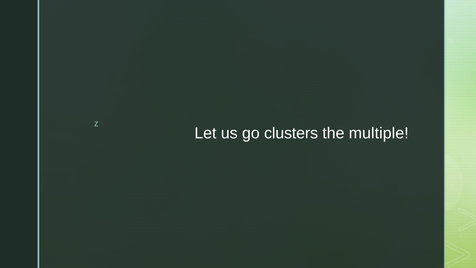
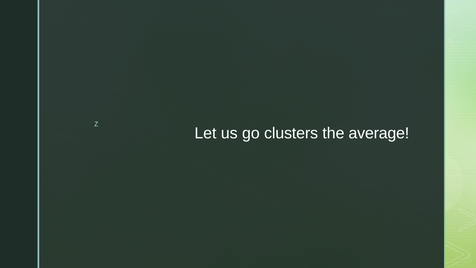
multiple: multiple -> average
